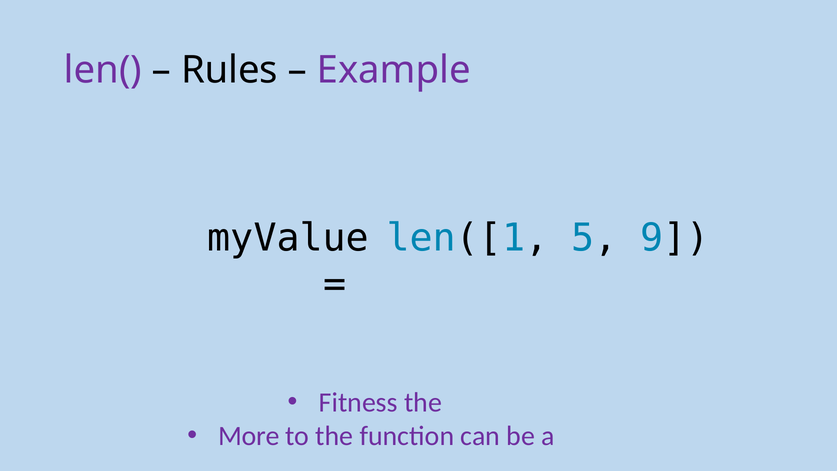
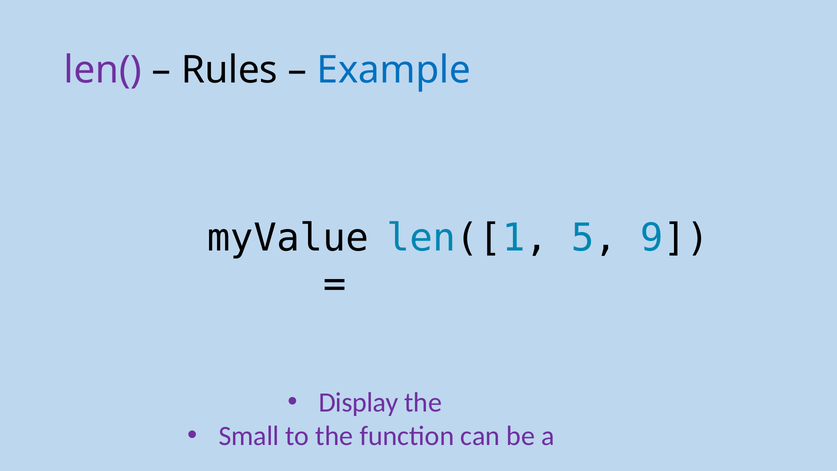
Example colour: purple -> blue
Fitness: Fitness -> Display
More: More -> Small
